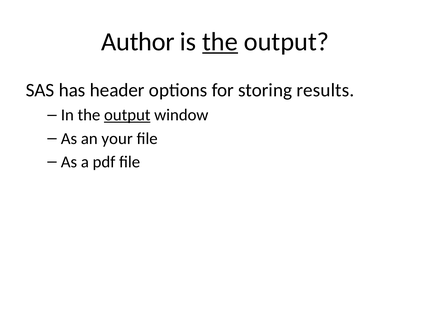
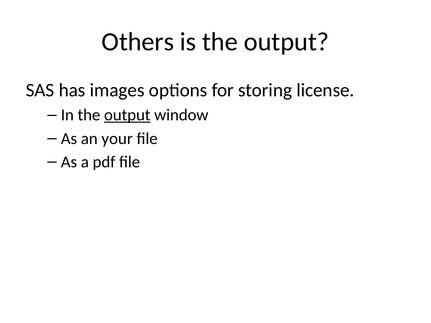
Author: Author -> Others
the at (220, 42) underline: present -> none
header: header -> images
results: results -> license
